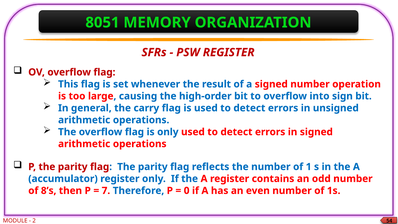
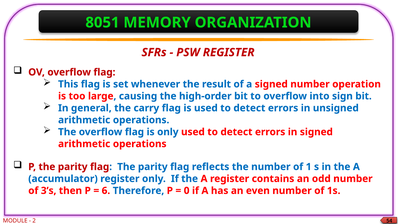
8’s: 8’s -> 3’s
7: 7 -> 6
